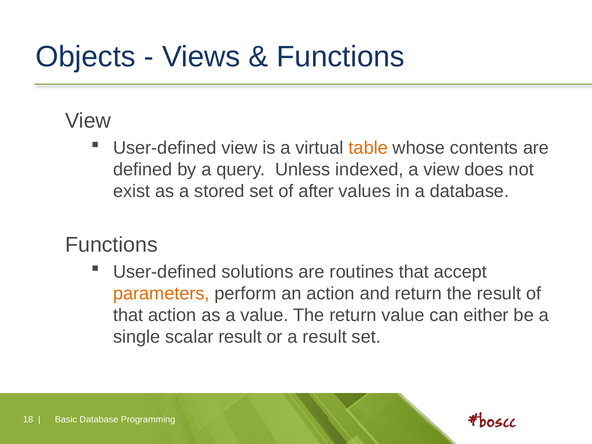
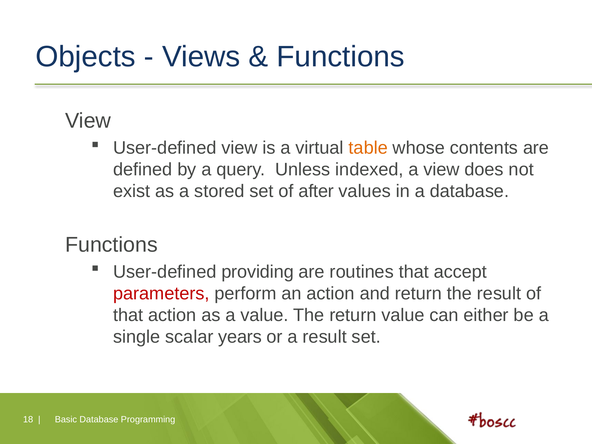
solutions: solutions -> providing
parameters colour: orange -> red
scalar result: result -> years
